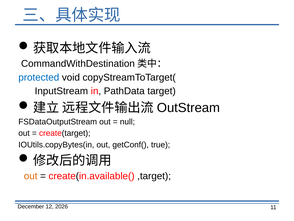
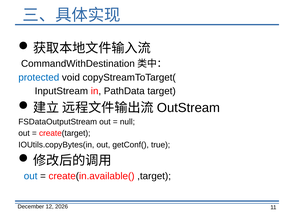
out at (31, 176) colour: orange -> blue
